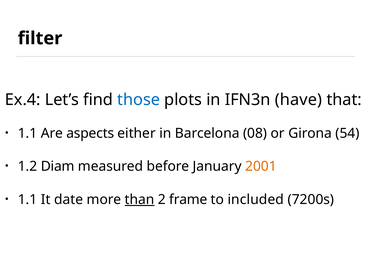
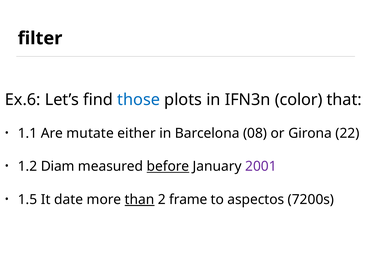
Ex.4: Ex.4 -> Ex.6
have: have -> color
aspects: aspects -> mutate
54: 54 -> 22
before underline: none -> present
2001 colour: orange -> purple
1.1 at (28, 199): 1.1 -> 1.5
included: included -> aspectos
